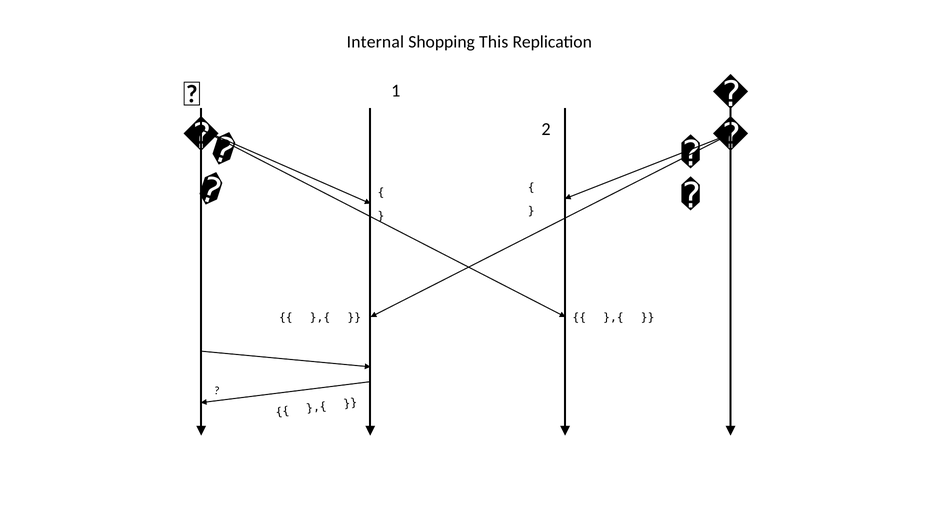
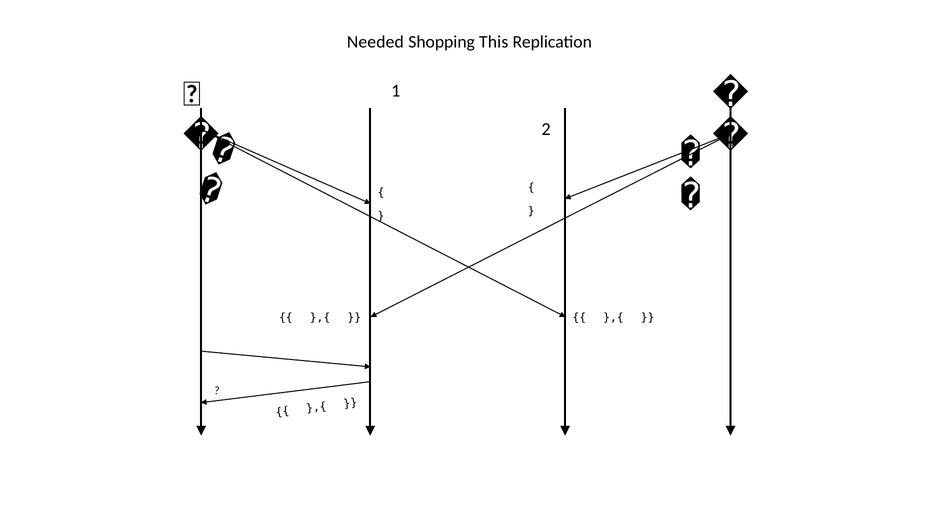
Internal: Internal -> Needed
